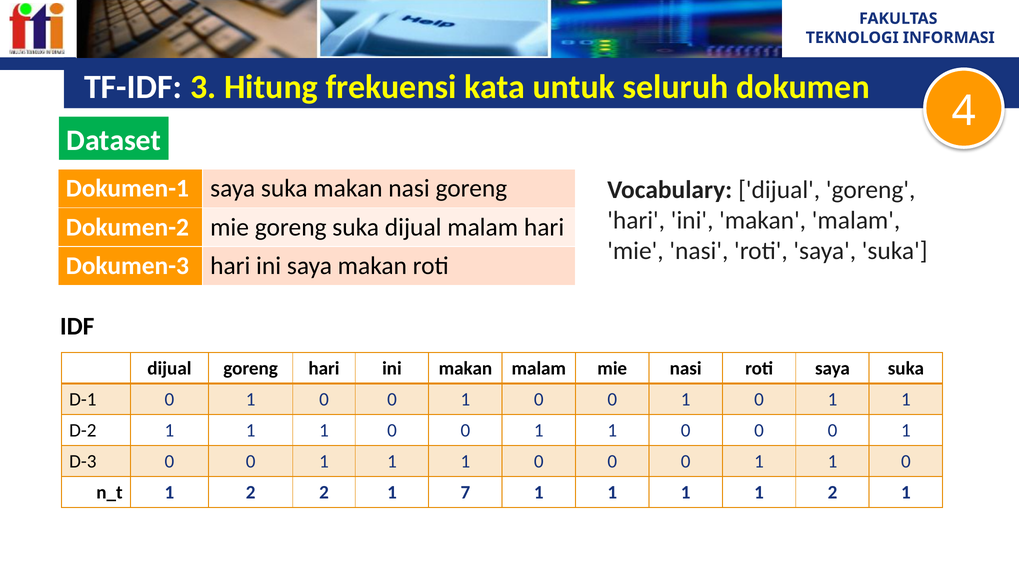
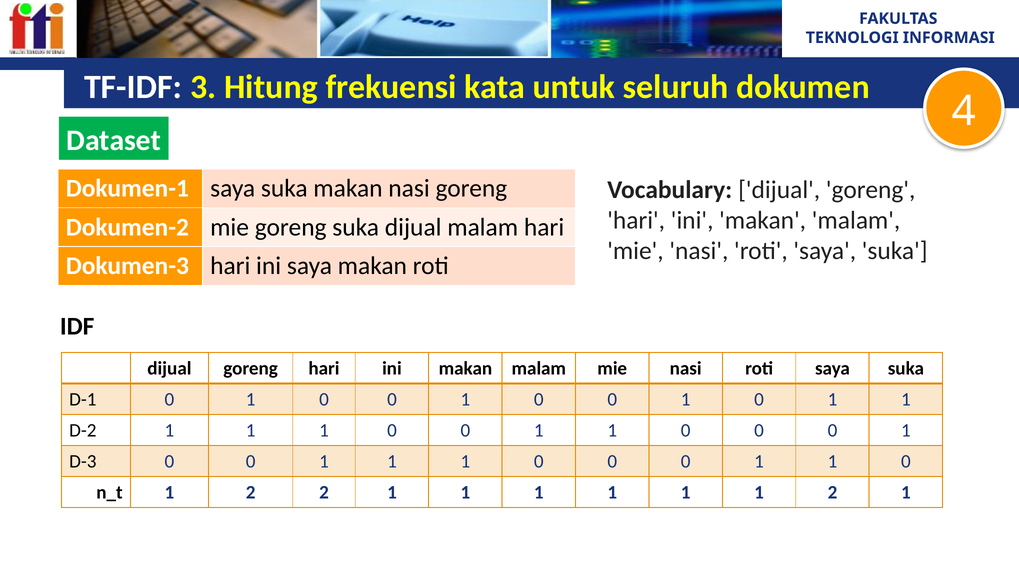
2 1 7: 7 -> 1
